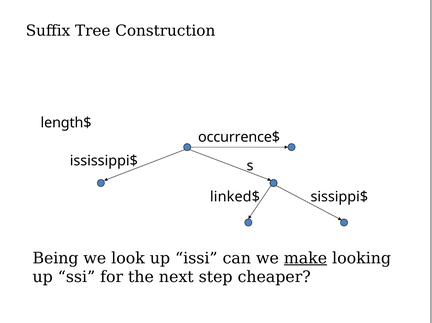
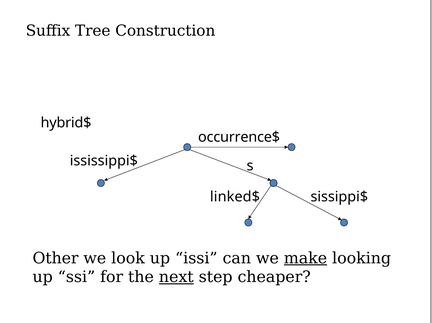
length$: length$ -> hybrid$
Being: Being -> Other
next underline: none -> present
